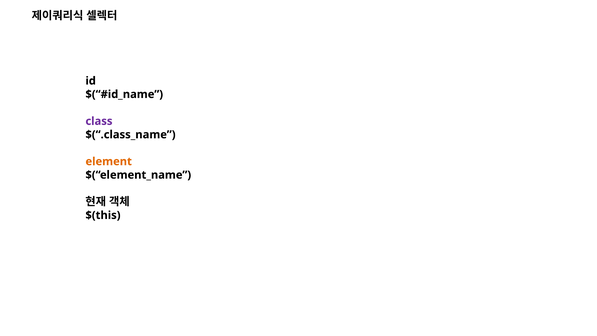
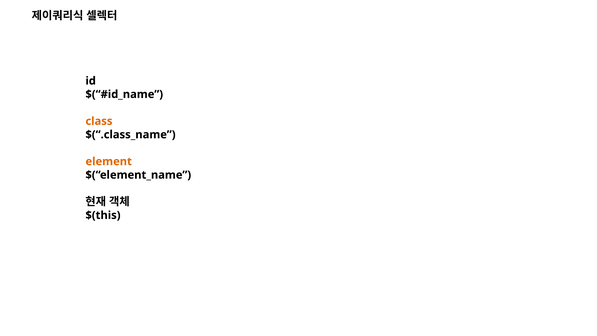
class colour: purple -> orange
